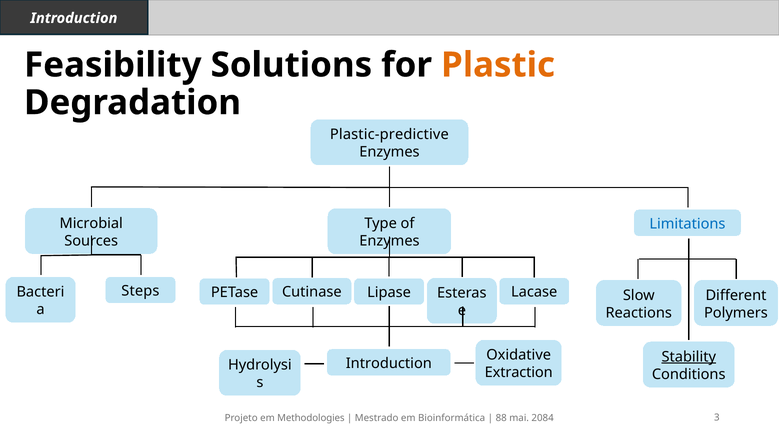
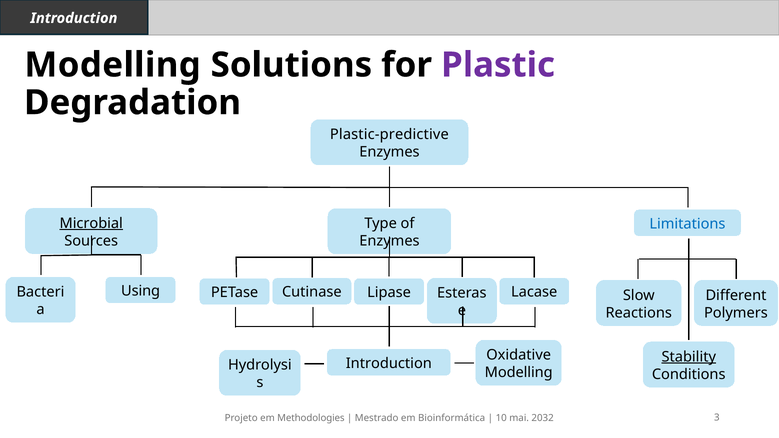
Feasibility at (113, 65): Feasibility -> Modelling
Plastic colour: orange -> purple
Microbial underline: none -> present
Steps: Steps -> Using
Extraction at (519, 373): Extraction -> Modelling
88: 88 -> 10
2084: 2084 -> 2032
